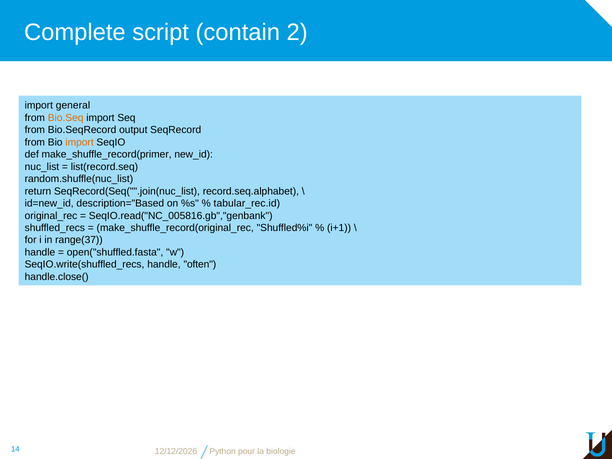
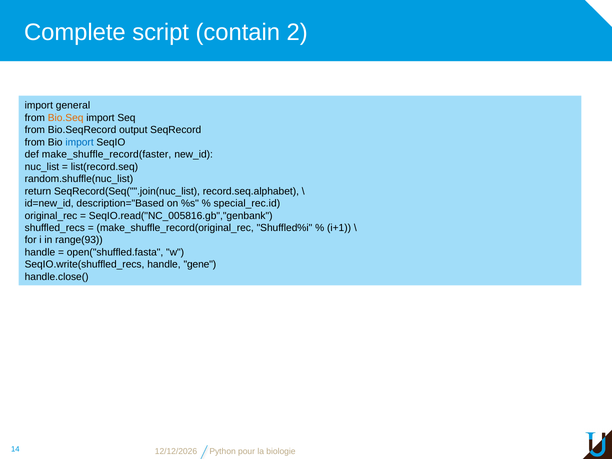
import at (80, 142) colour: orange -> blue
make_shuffle_record(primer: make_shuffle_record(primer -> make_shuffle_record(faster
tabular_rec.id: tabular_rec.id -> special_rec.id
range(37: range(37 -> range(93
often: often -> gene
